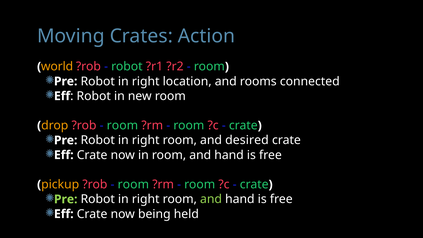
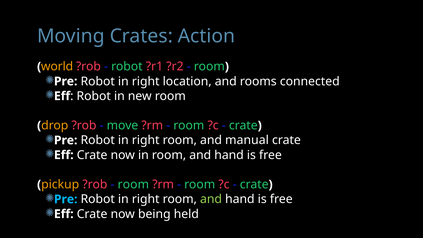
room at (122, 125): room -> move
desired: desired -> manual
Pre at (66, 199) colour: light green -> light blue
